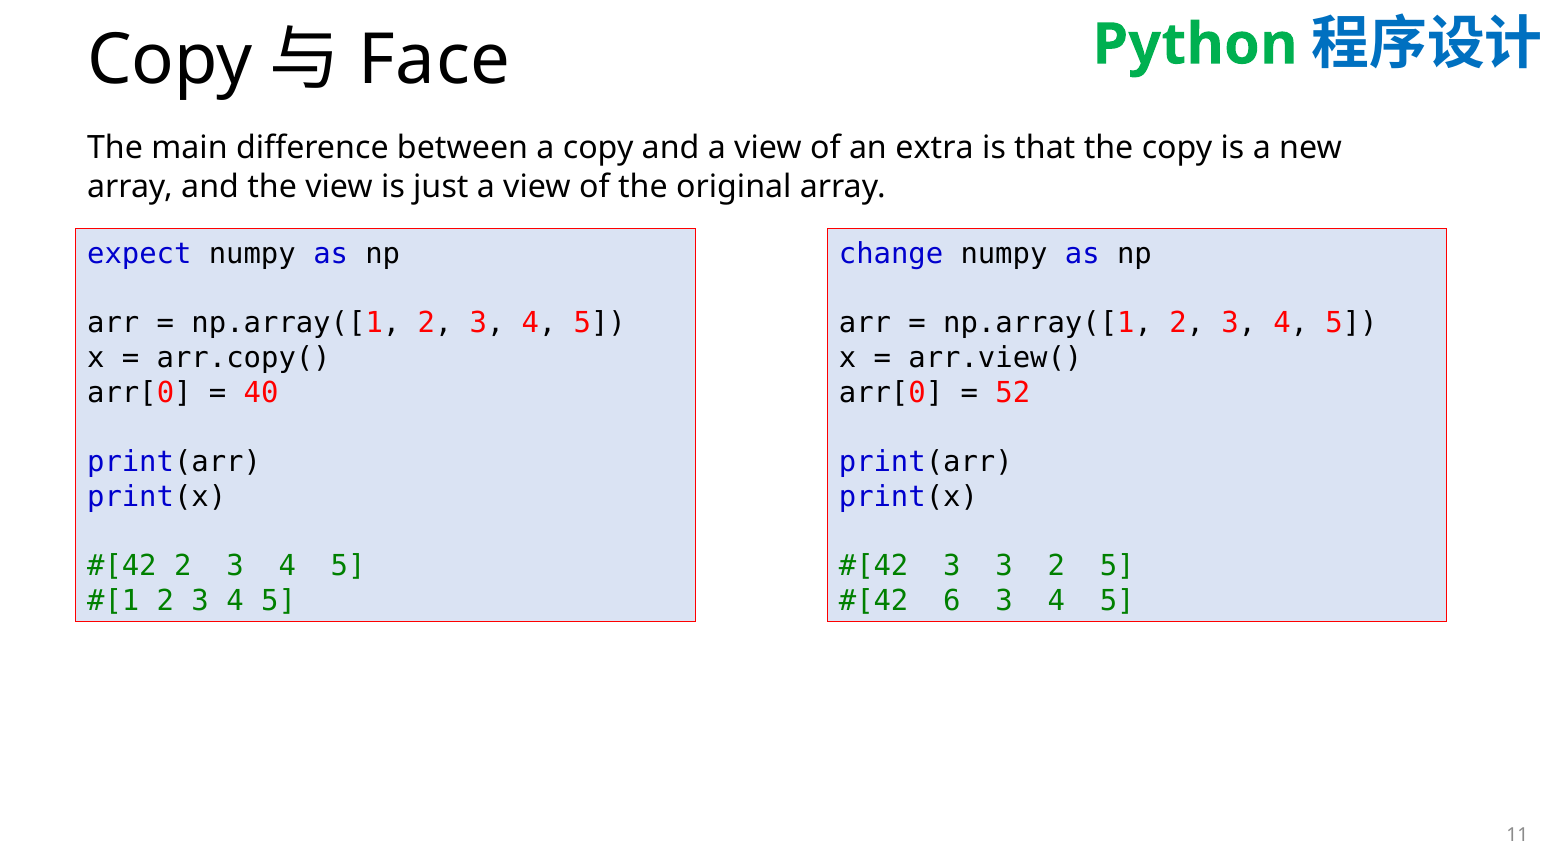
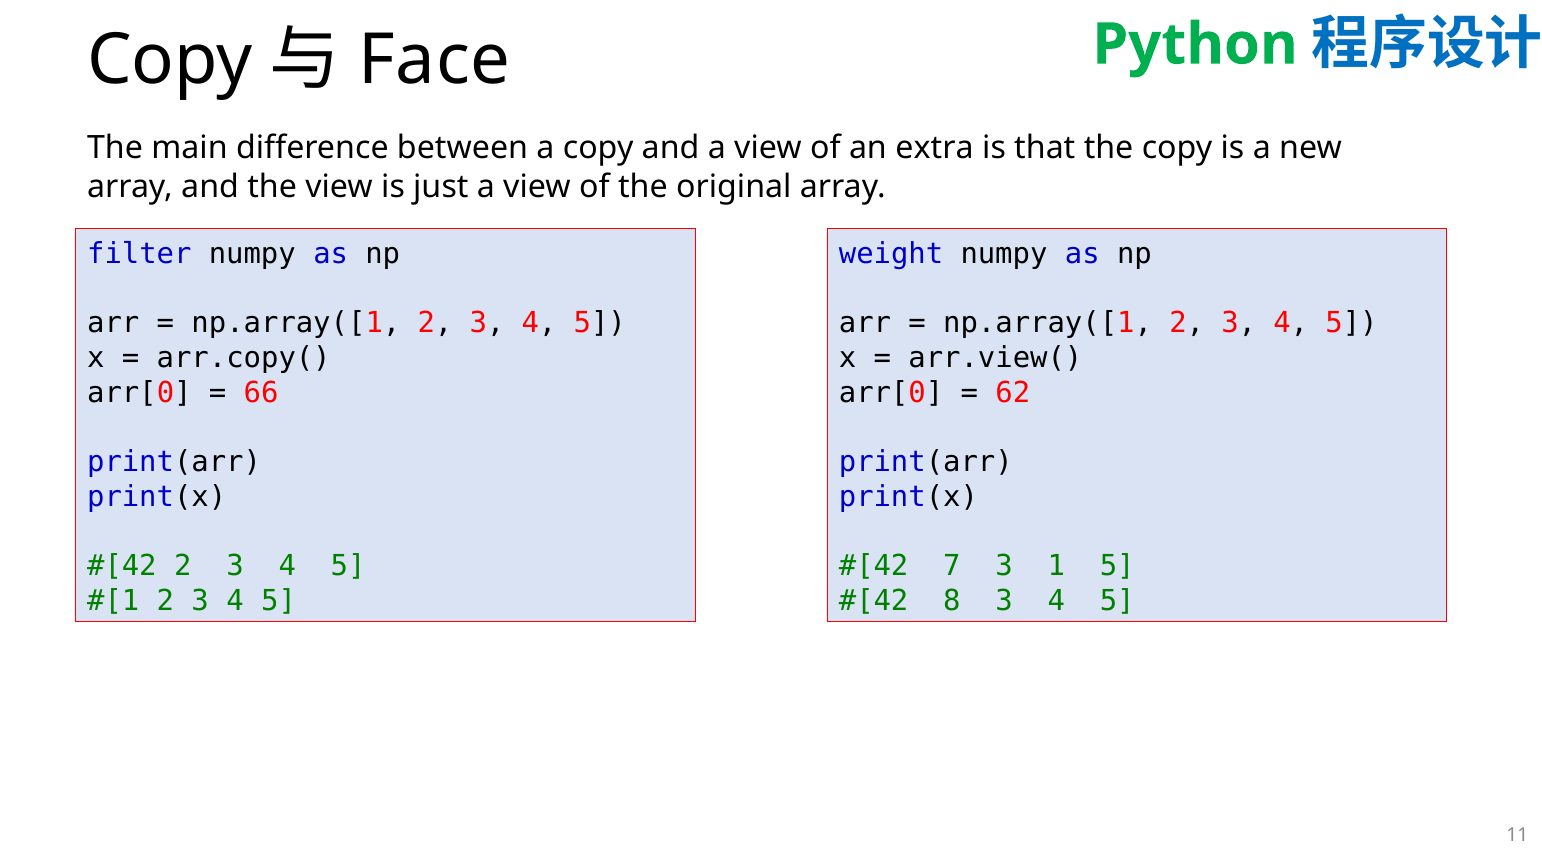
expect: expect -> filter
change: change -> weight
40: 40 -> 66
52: 52 -> 62
3 at (952, 566): 3 -> 7
3 2: 2 -> 1
6: 6 -> 8
